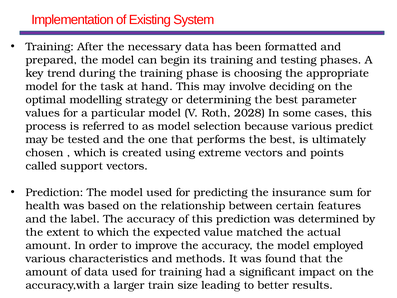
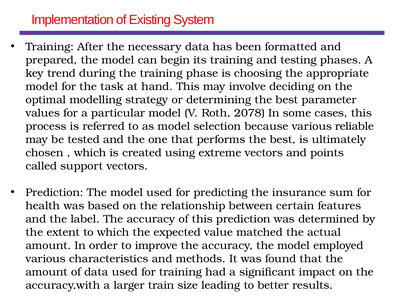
2028: 2028 -> 2078
predict: predict -> reliable
